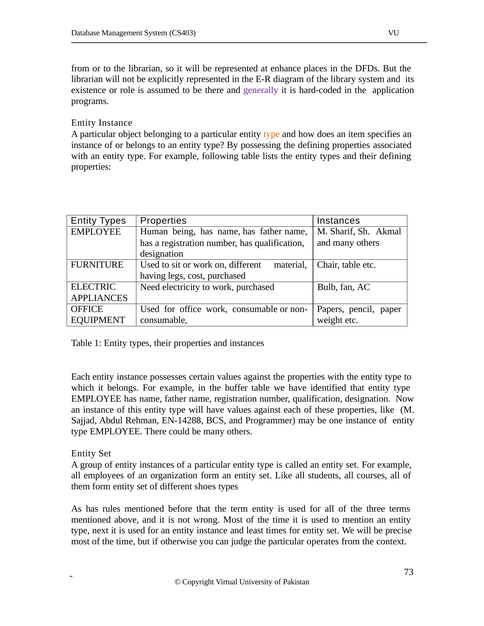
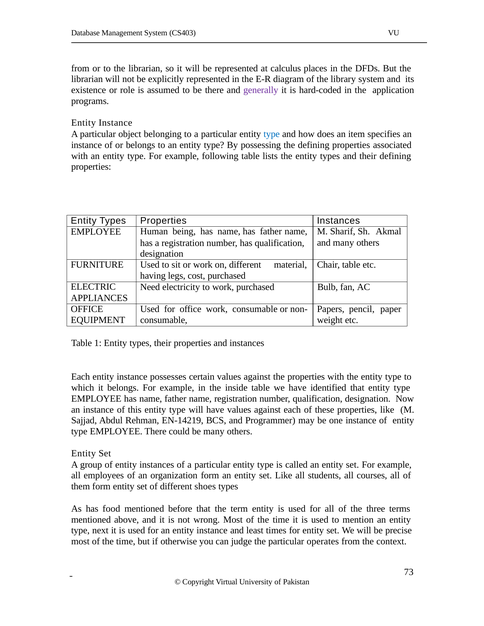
enhance: enhance -> calculus
type at (272, 134) colour: orange -> blue
buffer: buffer -> inside
EN-14288: EN-14288 -> EN-14219
rules: rules -> food
